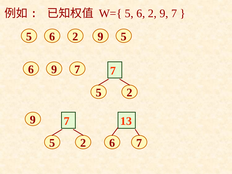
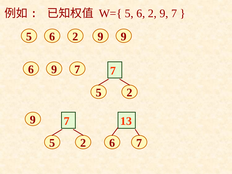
5 at (124, 37): 5 -> 9
